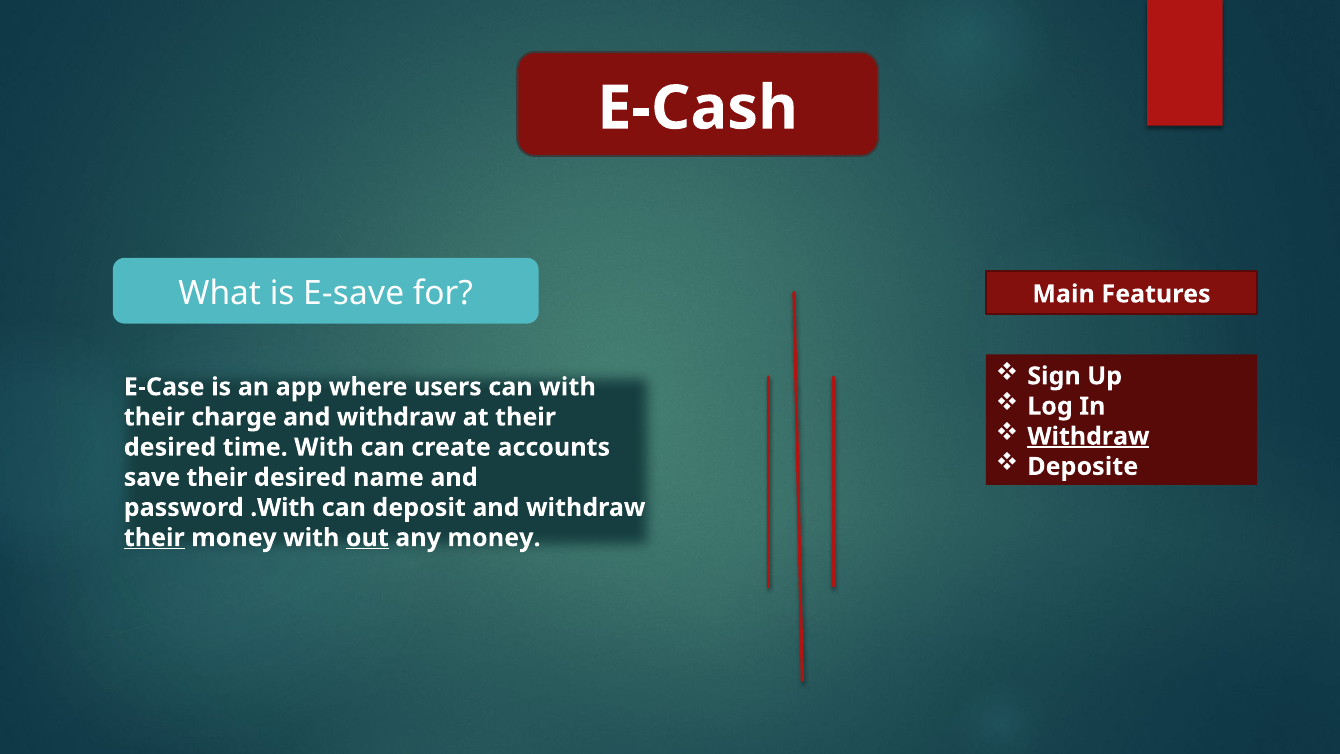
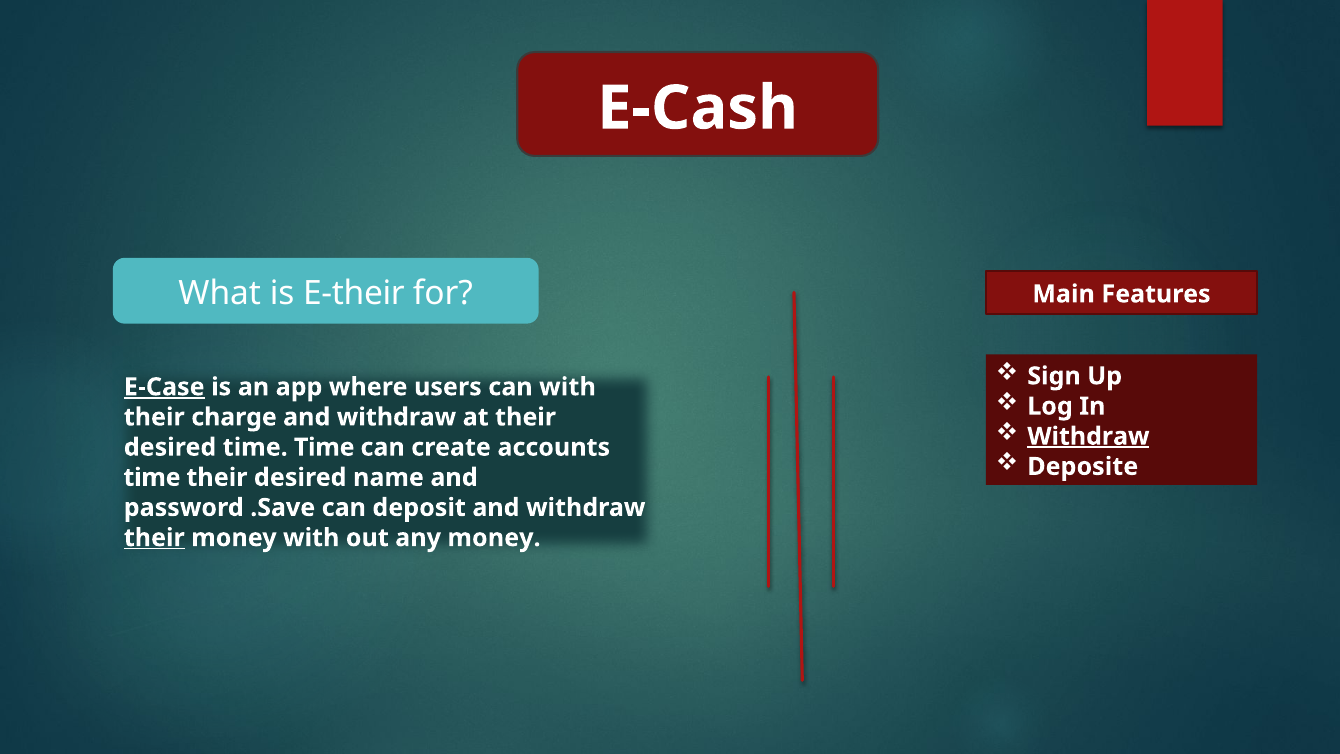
E-save: E-save -> E-their
E-Case underline: none -> present
time With: With -> Time
save at (152, 477): save -> time
.With: .With -> .Save
out underline: present -> none
